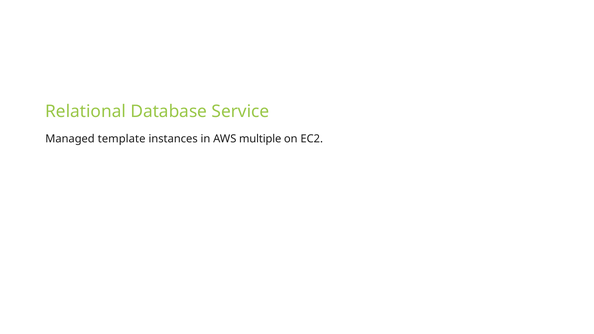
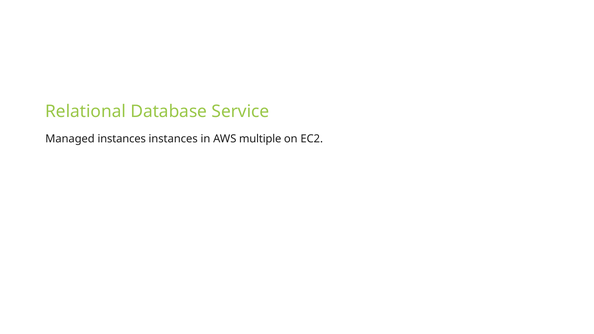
Managed template: template -> instances
